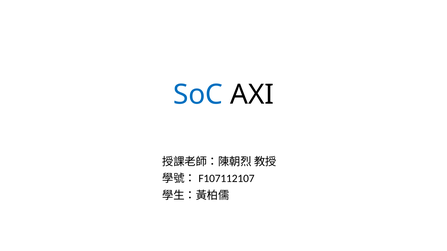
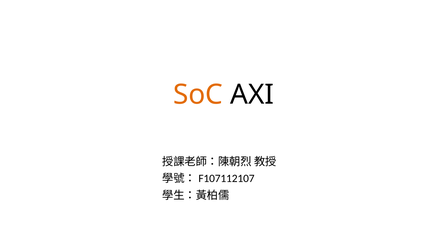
SoC colour: blue -> orange
